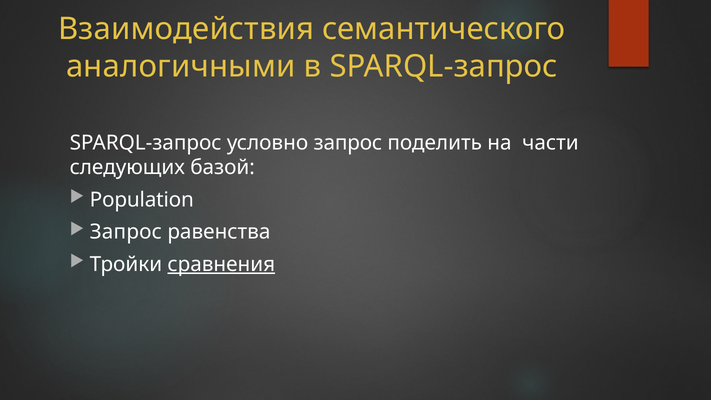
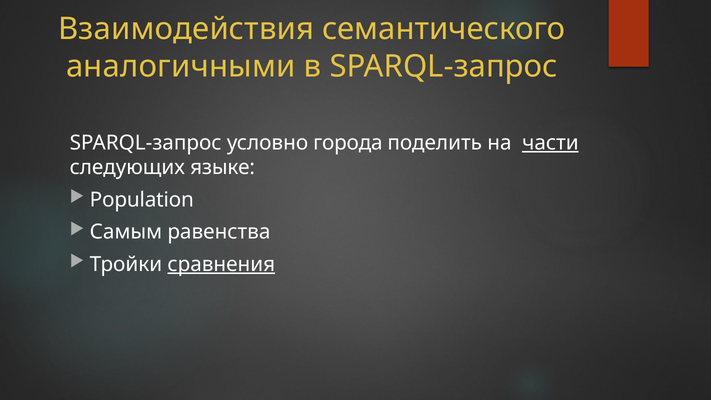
условно запрос: запрос -> города
части underline: none -> present
базой: базой -> языке
Запрос at (126, 232): Запрос -> Самым
